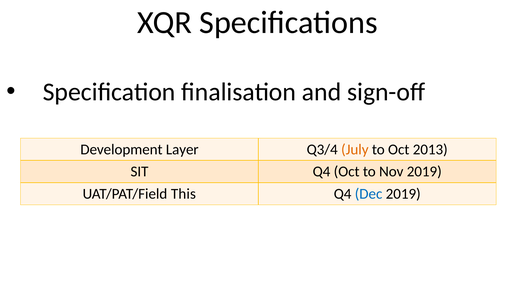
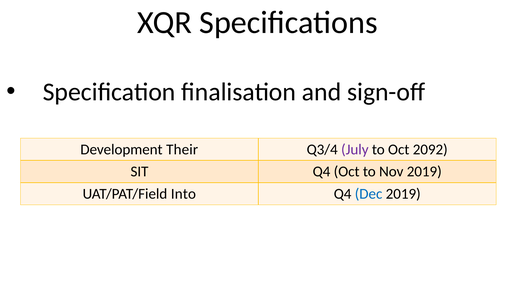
Layer: Layer -> Their
July colour: orange -> purple
2013: 2013 -> 2092
This: This -> Into
